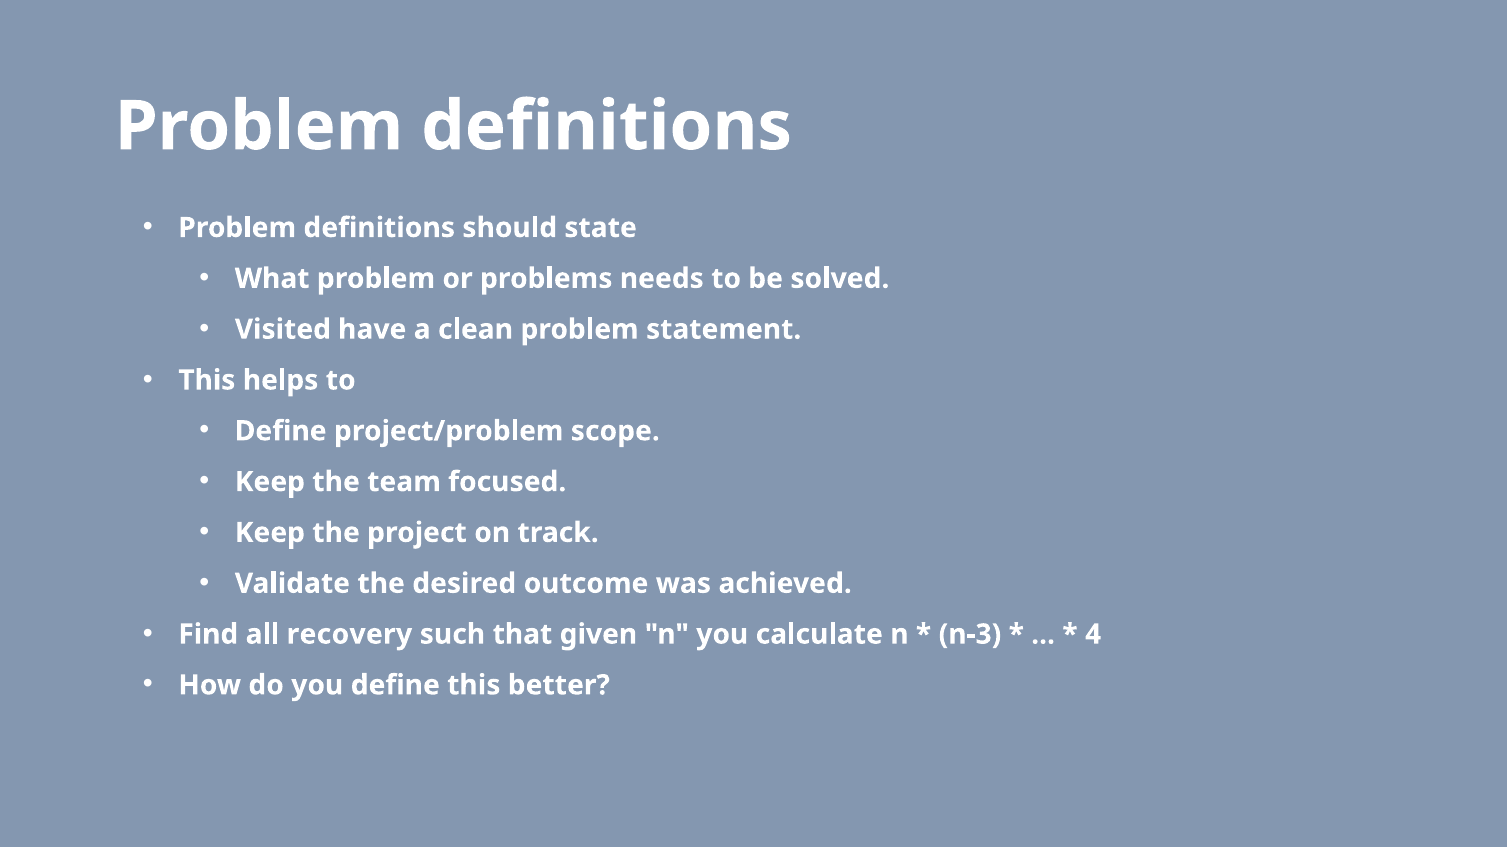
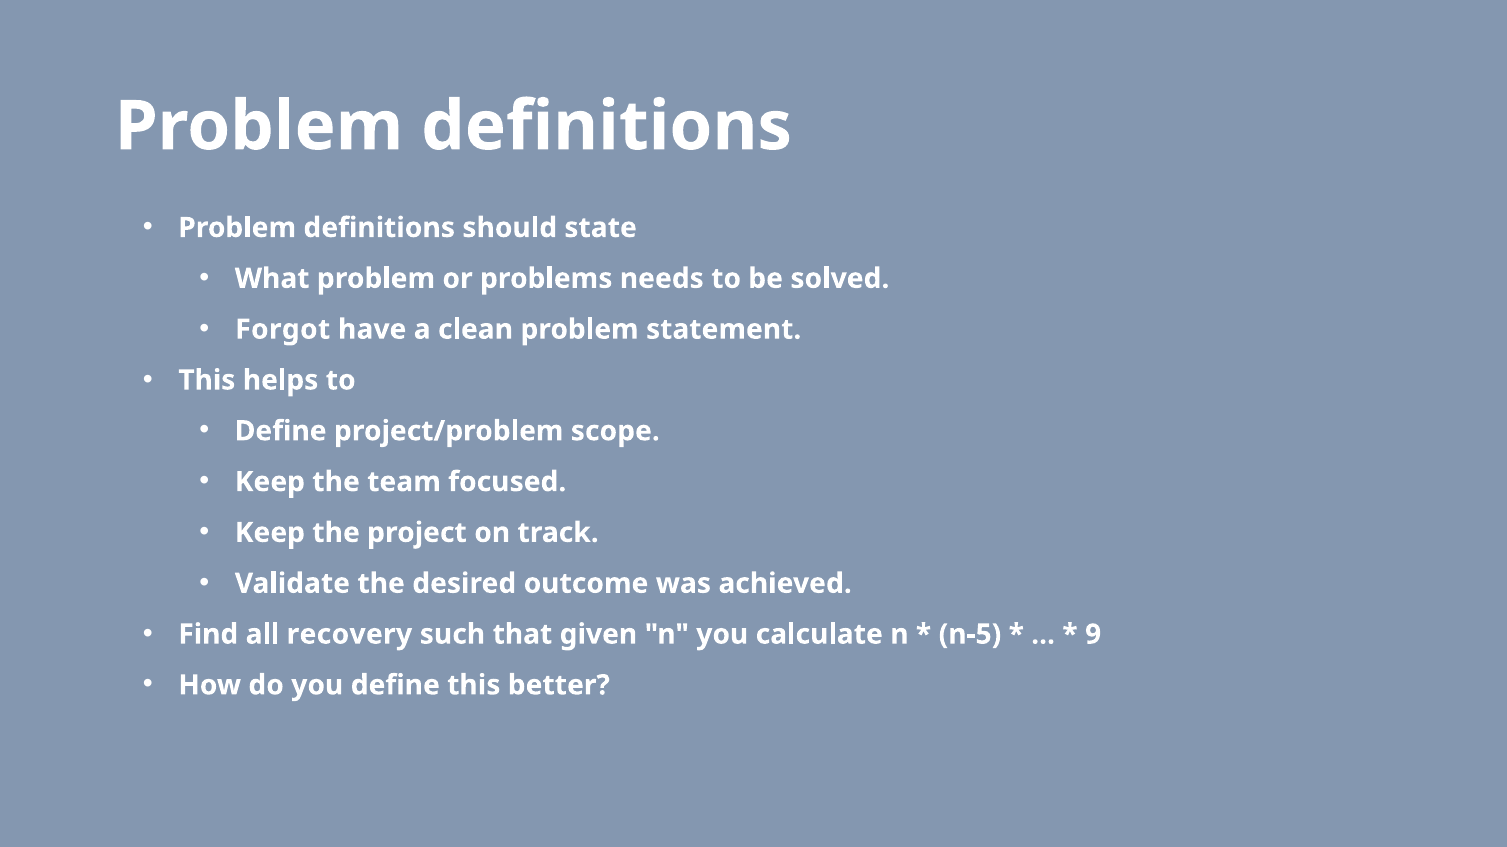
Visited: Visited -> Forgot
n-3: n-3 -> n-5
4: 4 -> 9
